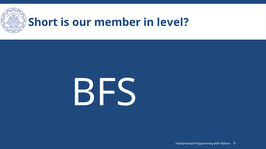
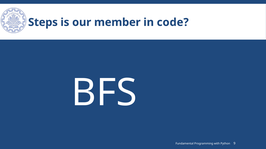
Short: Short -> Steps
level: level -> code
